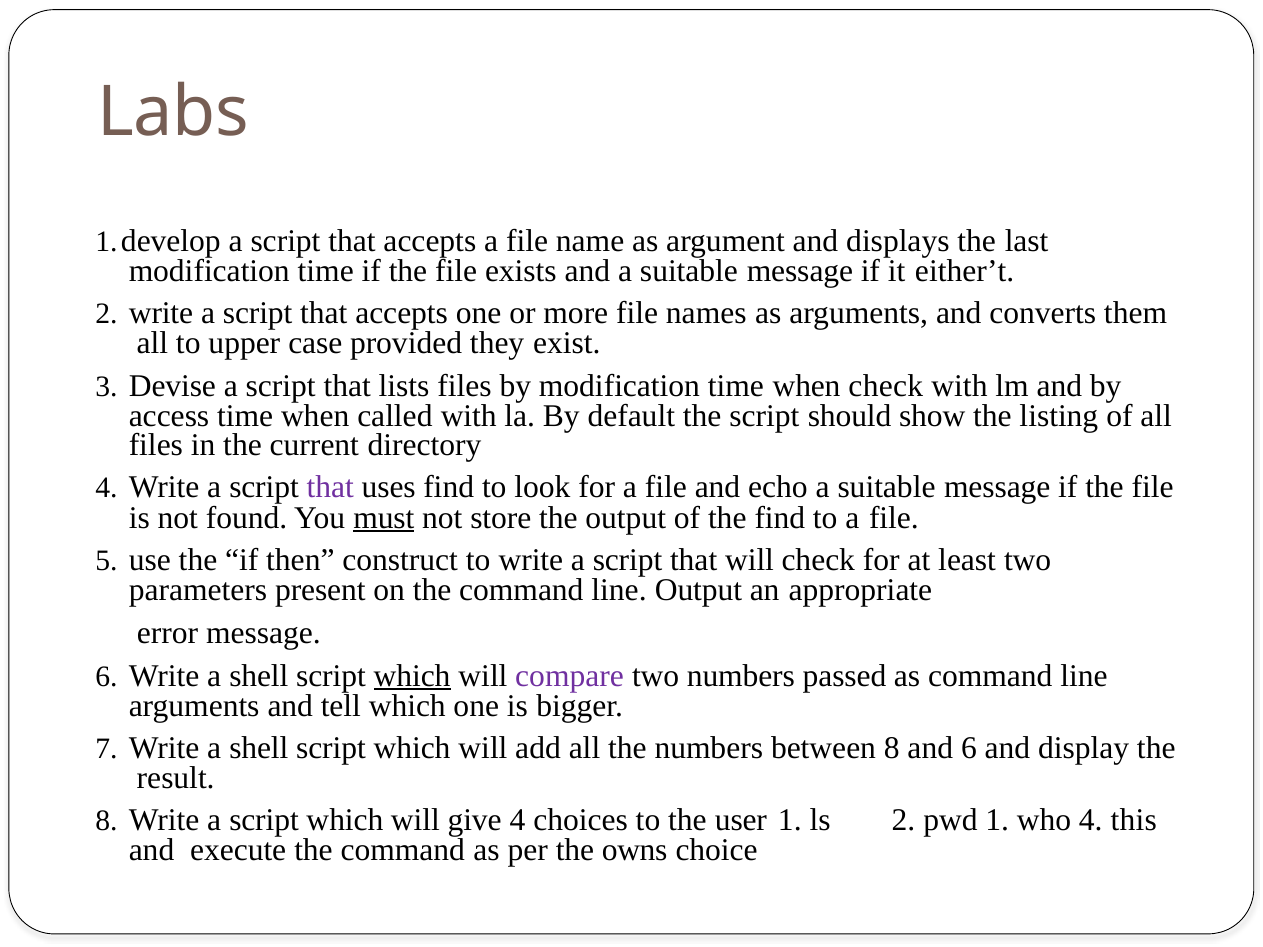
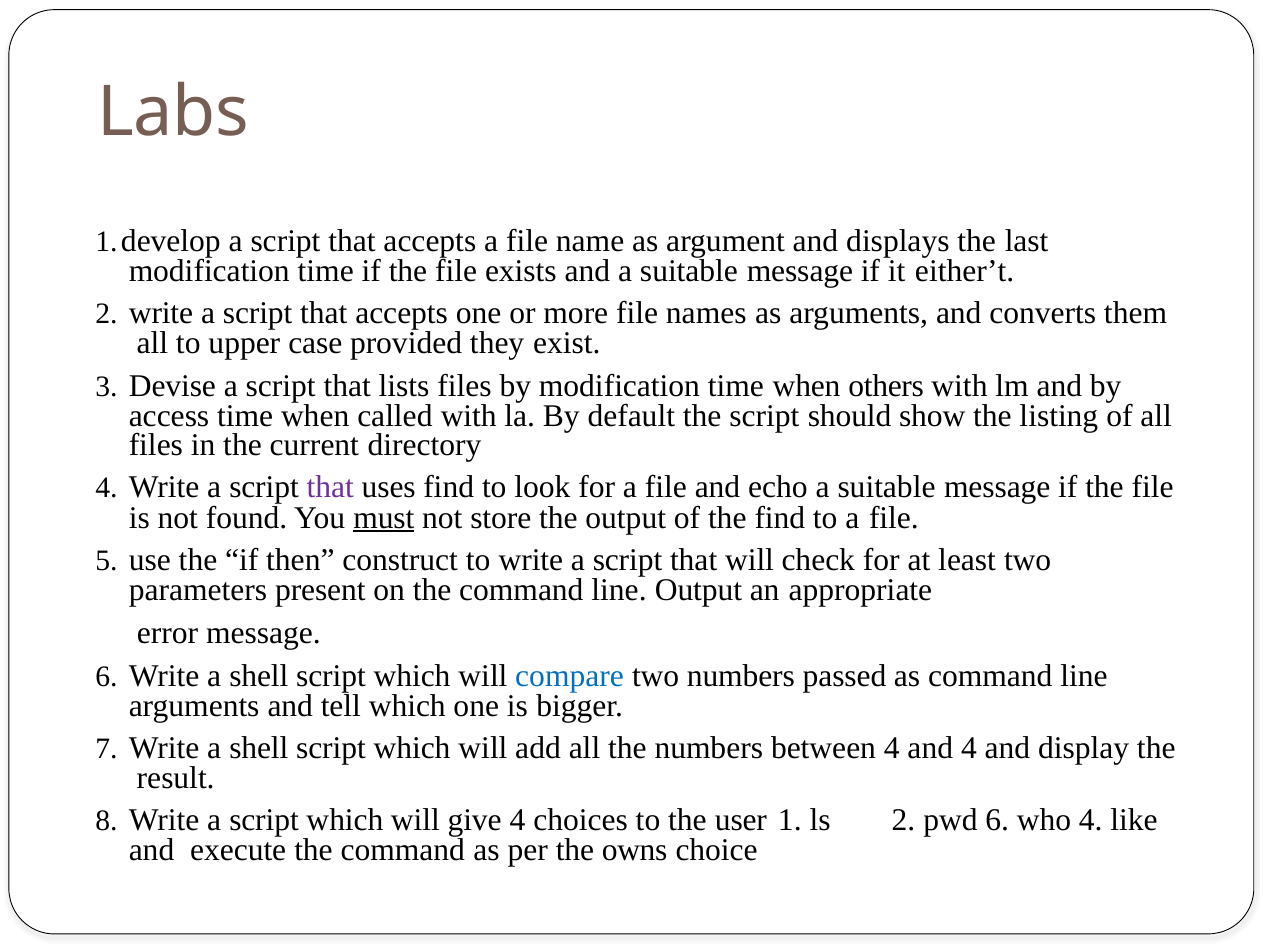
when check: check -> others
which at (412, 676) underline: present -> none
compare colour: purple -> blue
between 8: 8 -> 4
and 6: 6 -> 4
pwd 1: 1 -> 6
this: this -> like
